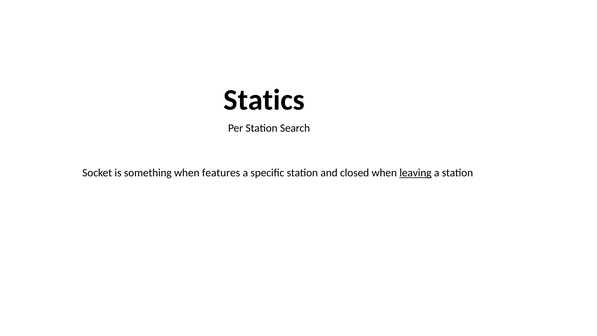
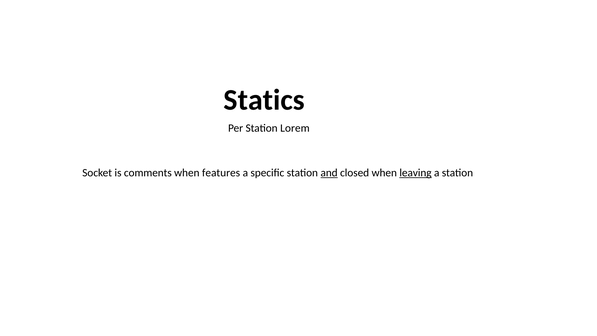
Search: Search -> Lorem
something: something -> comments
and underline: none -> present
